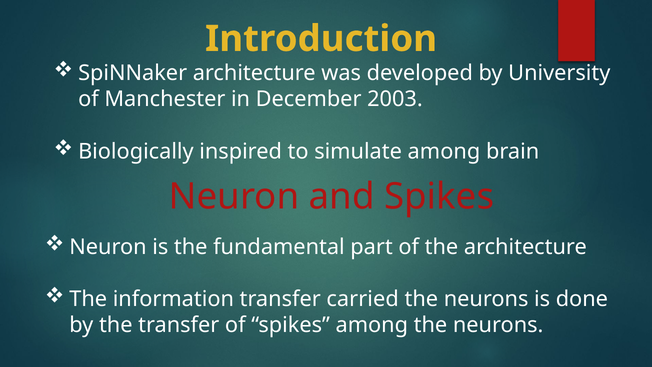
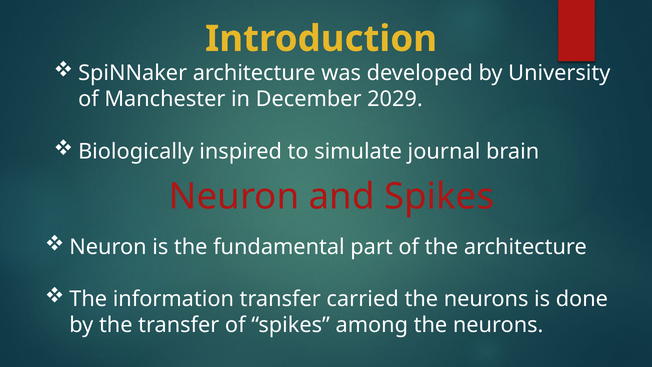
2003: 2003 -> 2029
simulate among: among -> journal
